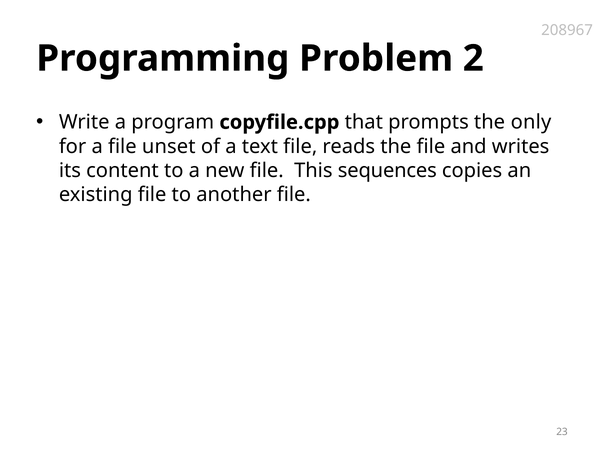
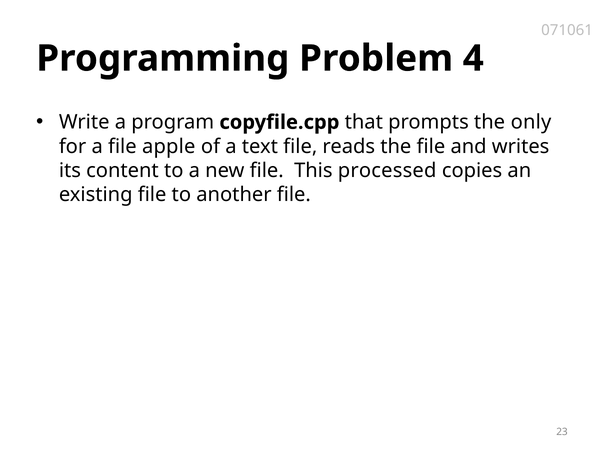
208967: 208967 -> 071061
2: 2 -> 4
unset: unset -> apple
sequences: sequences -> processed
